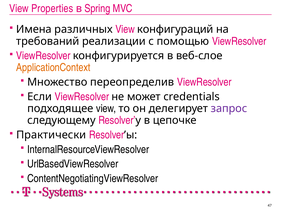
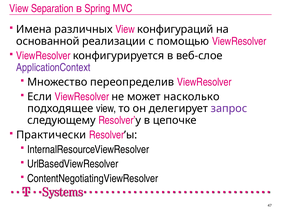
Properties: Properties -> Separation
требований: требований -> основанной
ApplicationContext colour: orange -> purple
credentials: credentials -> насколько
